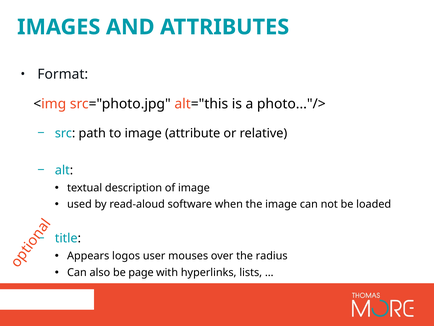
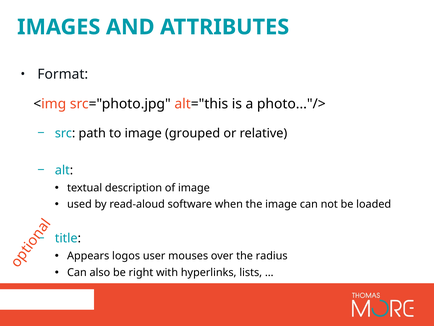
attribute: attribute -> grouped
page: page -> right
